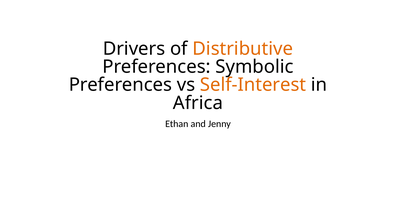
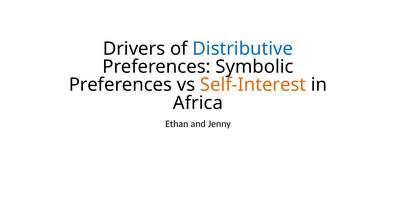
Distributive colour: orange -> blue
